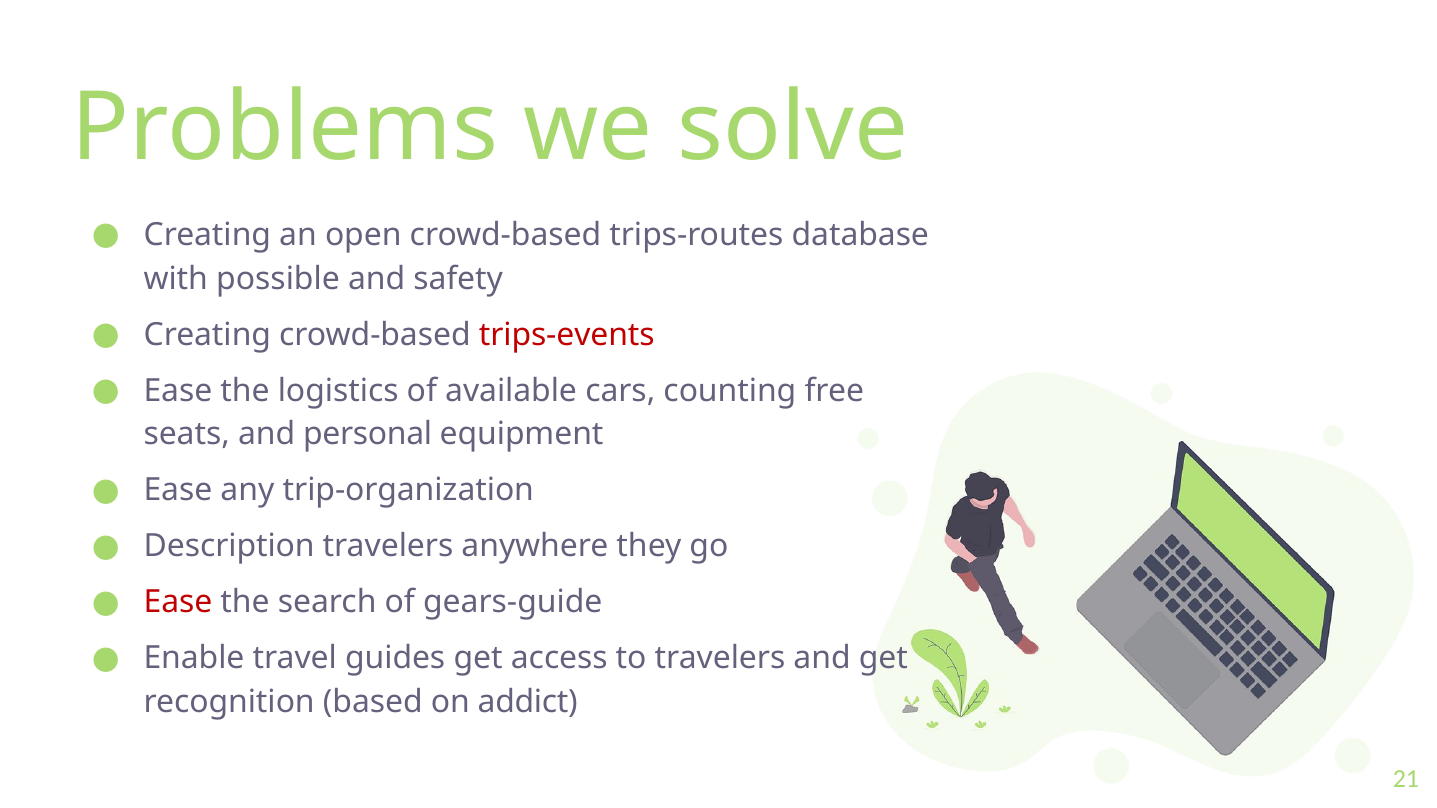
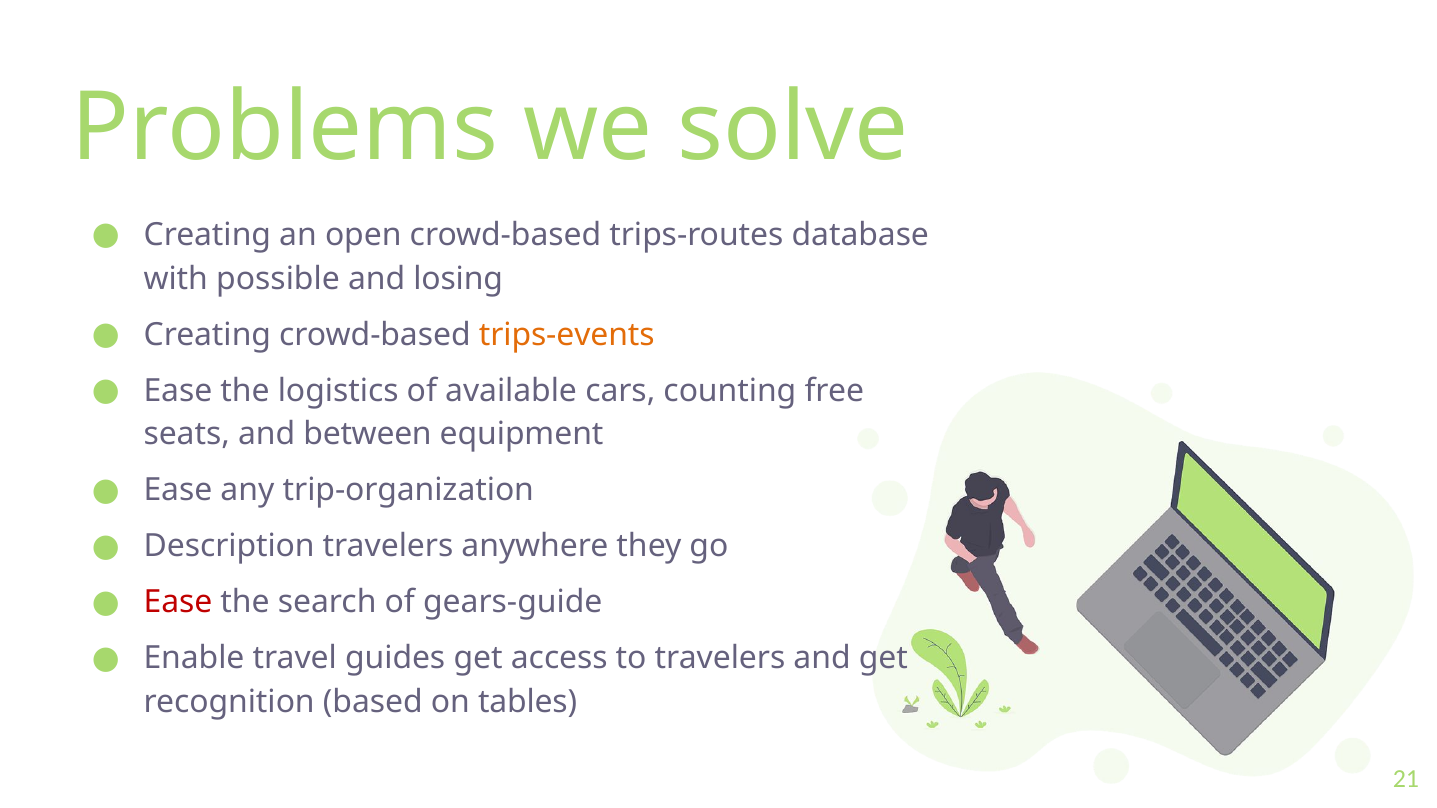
safety: safety -> losing
trips-events colour: red -> orange
personal: personal -> between
addict: addict -> tables
